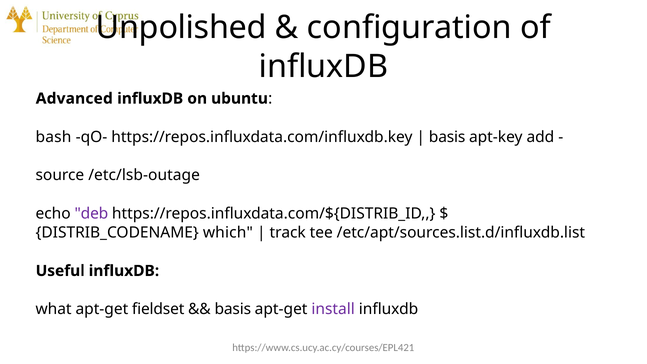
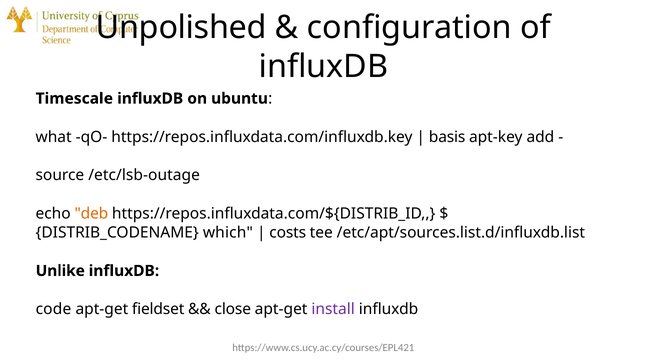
Advanced: Advanced -> Timescale
bash: bash -> what
deb colour: purple -> orange
track: track -> costs
Useful: Useful -> Unlike
what: what -> code
basis at (233, 309): basis -> close
